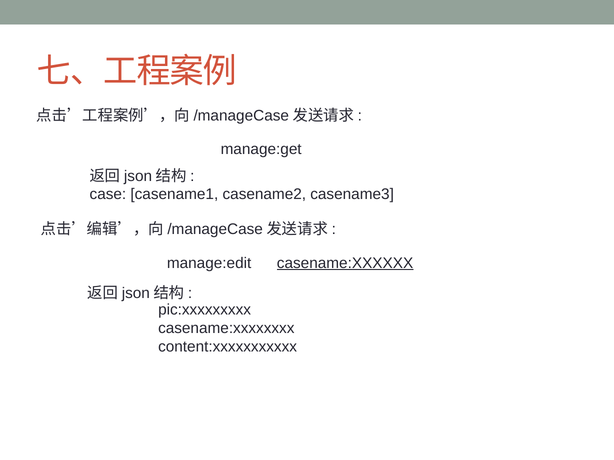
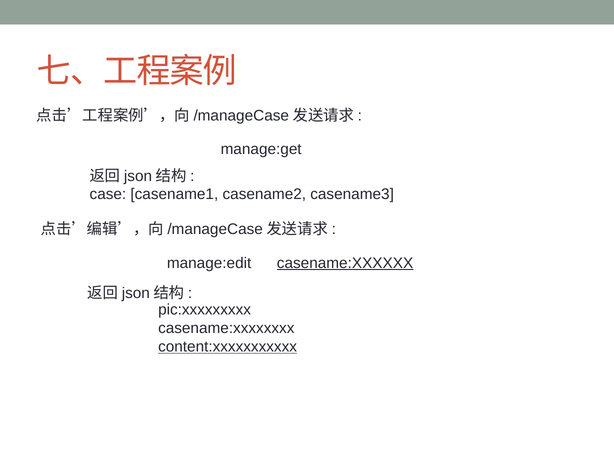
content:xxxxxxxxxxx underline: none -> present
